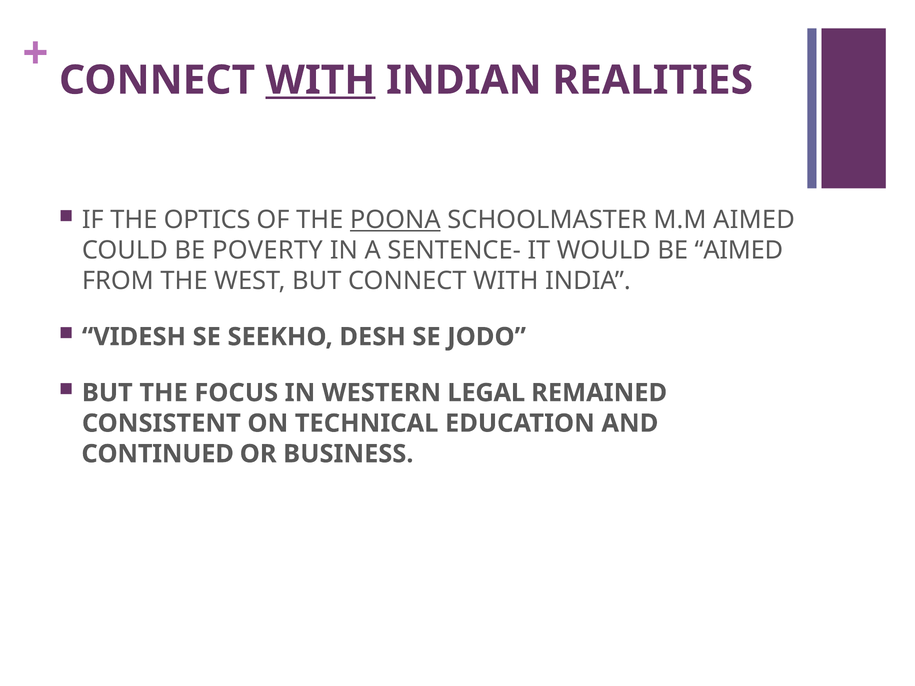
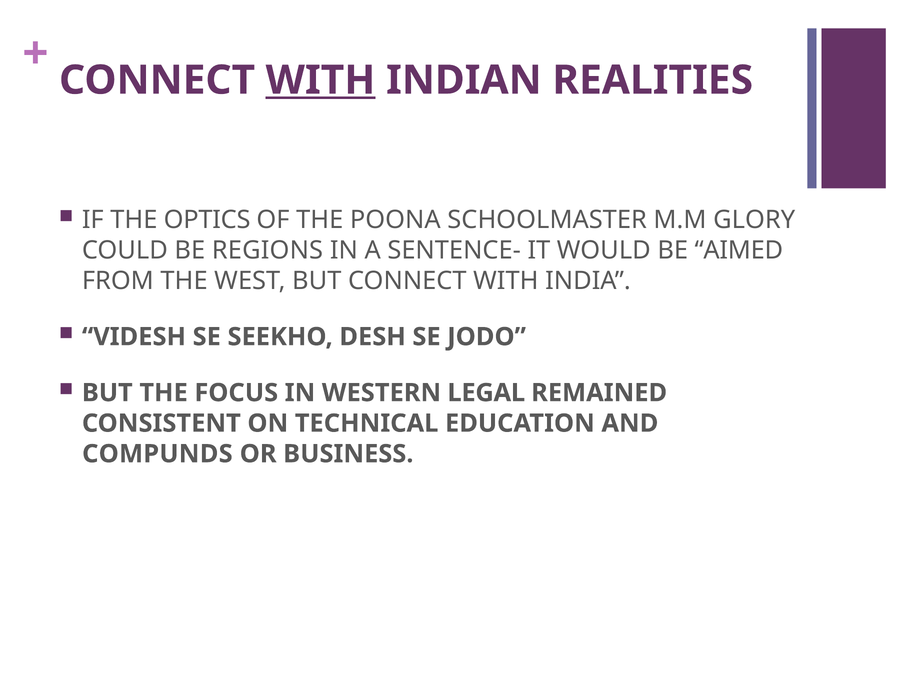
POONA underline: present -> none
M.M AIMED: AIMED -> GLORY
POVERTY: POVERTY -> REGIONS
CONTINUED: CONTINUED -> COMPUNDS
